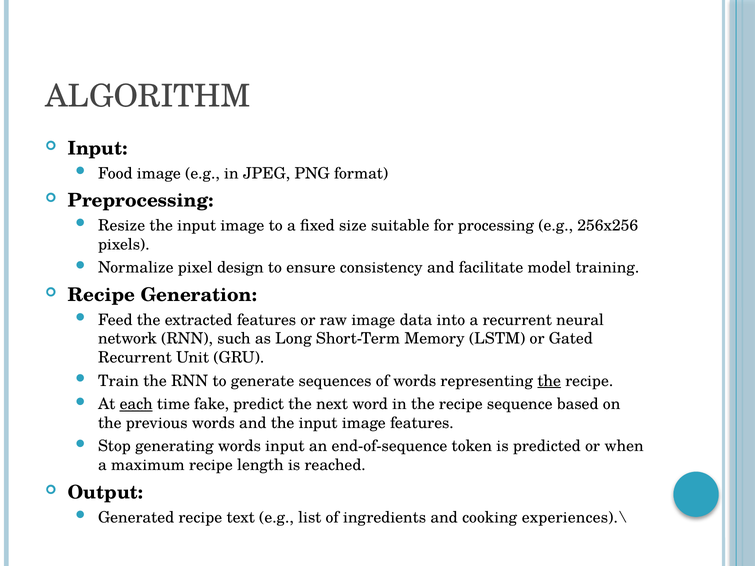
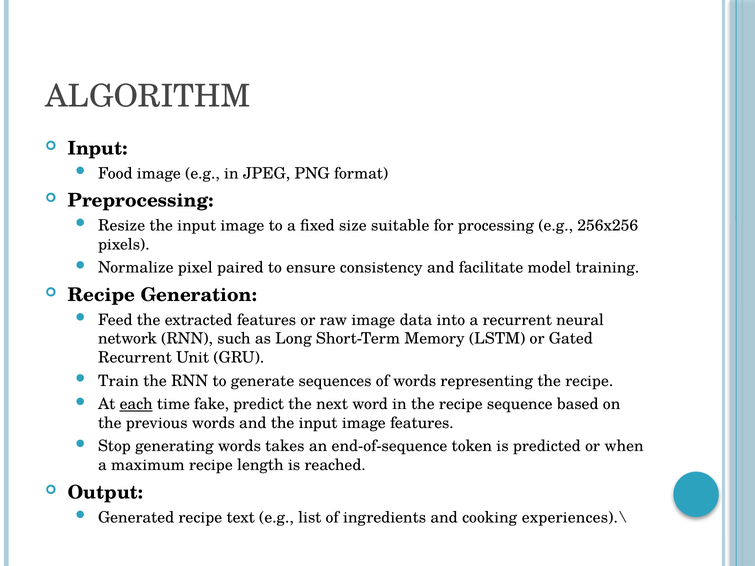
design: design -> paired
the at (549, 381) underline: present -> none
words input: input -> takes
